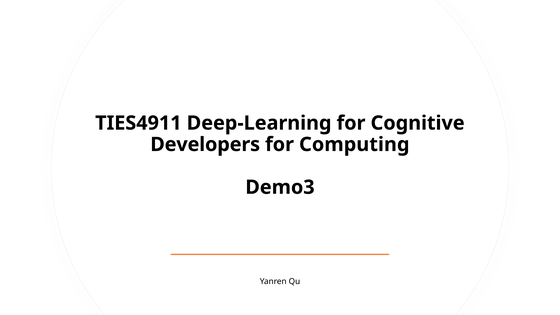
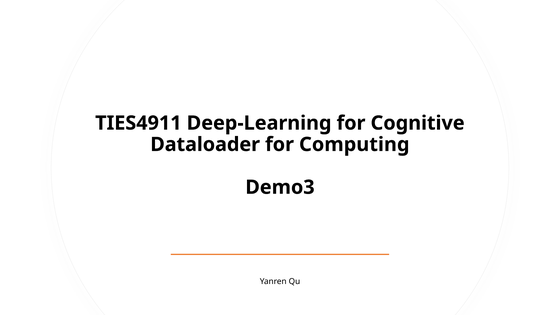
Developers: Developers -> Dataloader
